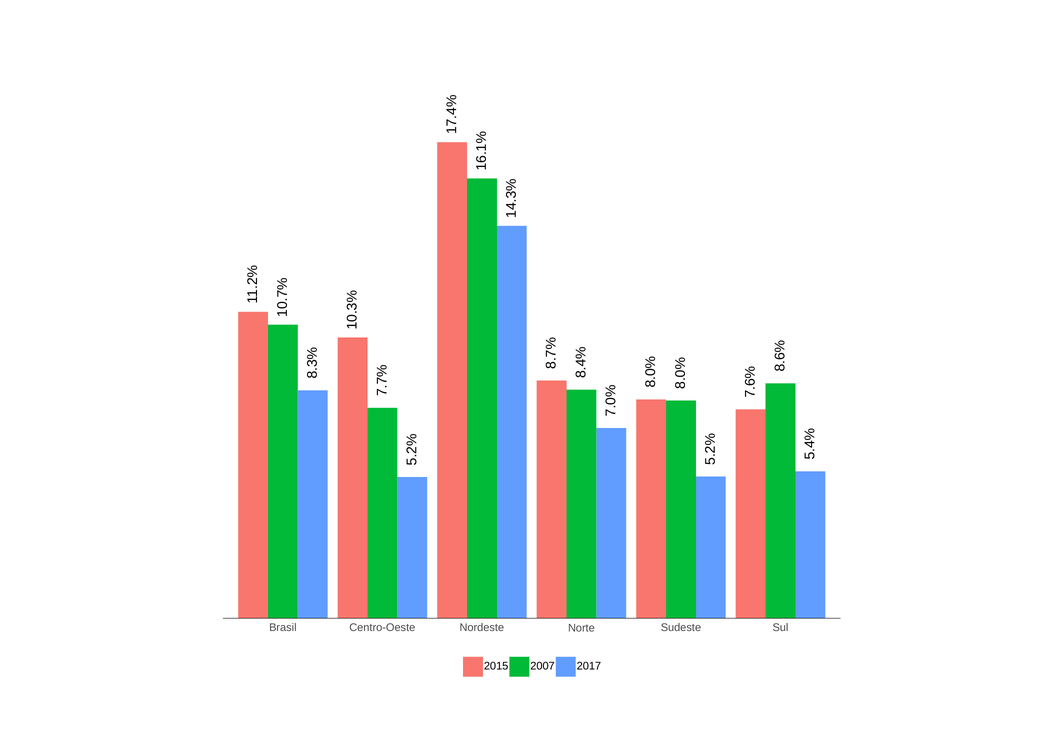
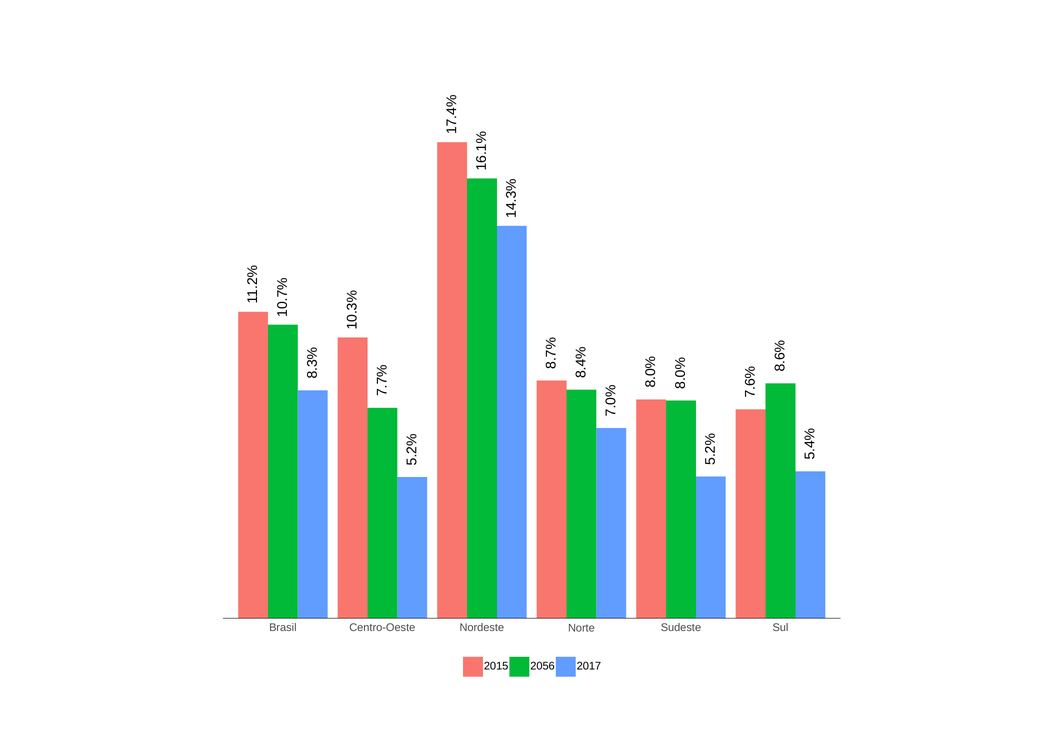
2007: 2007 -> 2056
